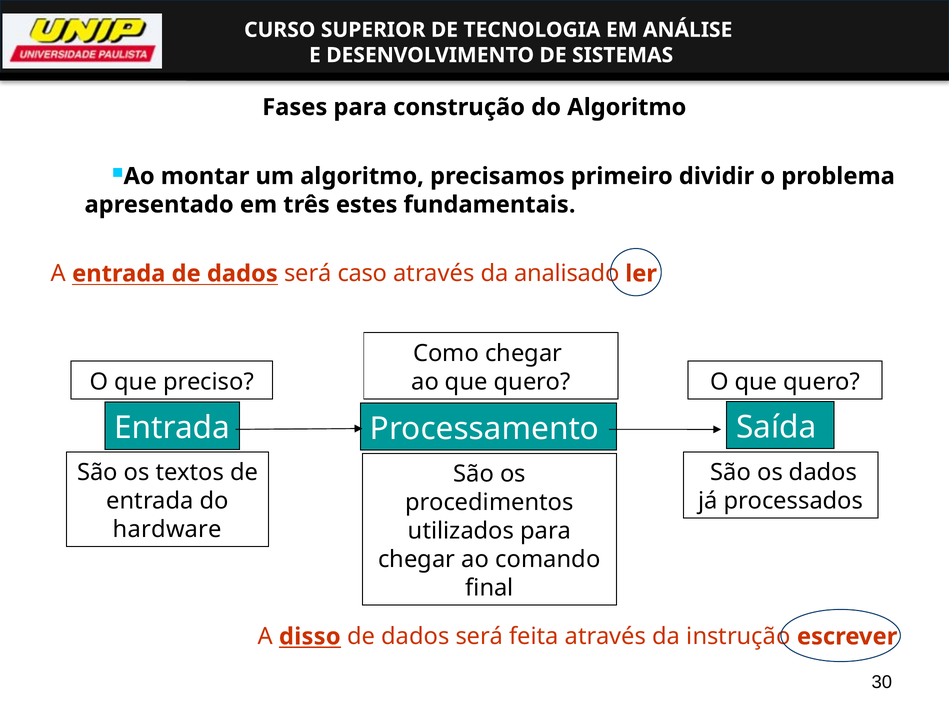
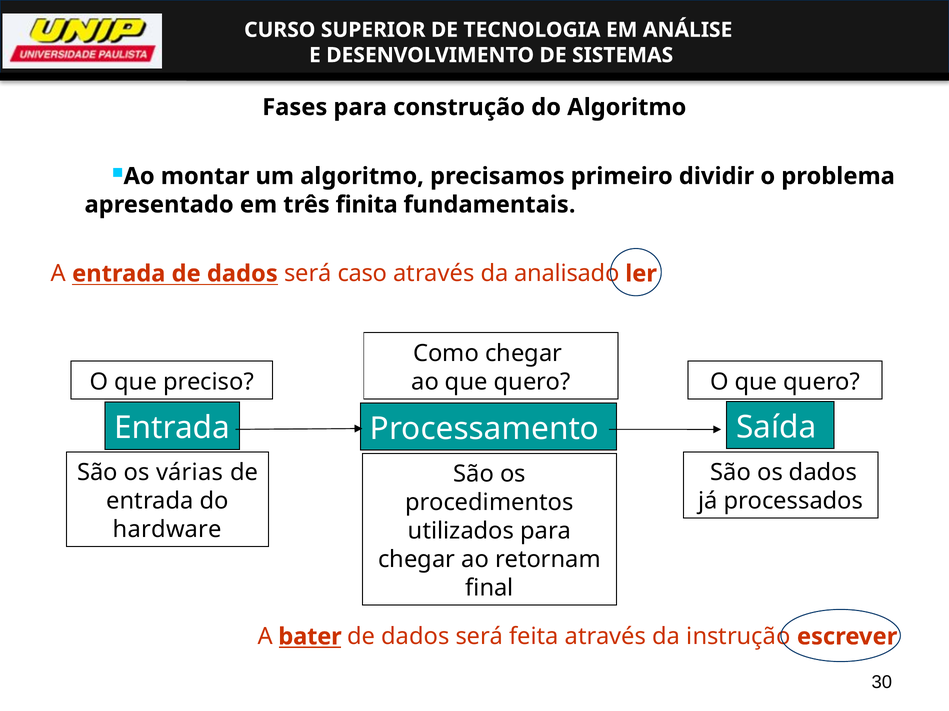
estes: estes -> finita
textos: textos -> várias
comando: comando -> retornam
disso: disso -> bater
